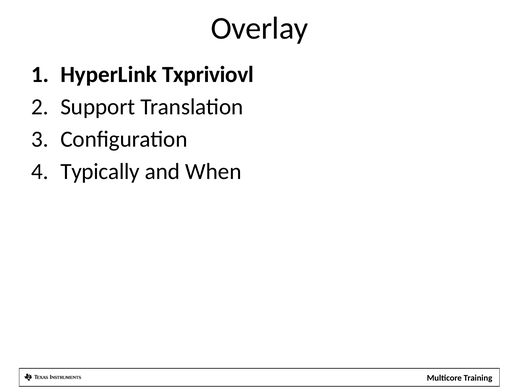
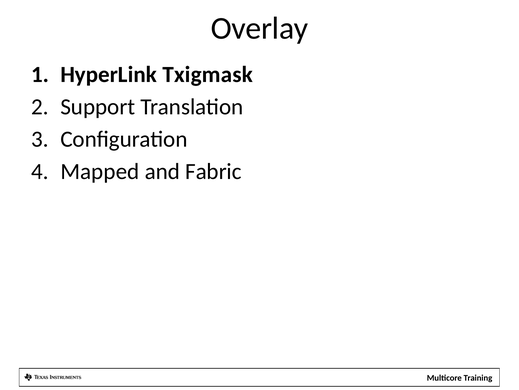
Txpriviovl: Txpriviovl -> Txigmask
Typically: Typically -> Mapped
When: When -> Fabric
